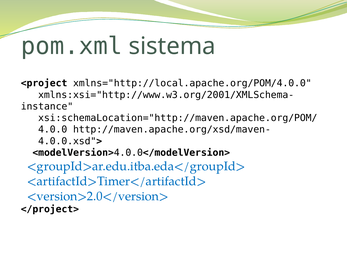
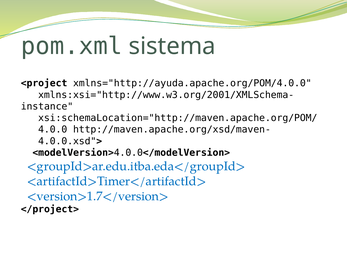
xmlns="http://local.apache.org/POM/4.0.0: xmlns="http://local.apache.org/POM/4.0.0 -> xmlns="http://ayuda.apache.org/POM/4.0.0
<version>2.0</version>: <version>2.0</version> -> <version>1.7</version>
